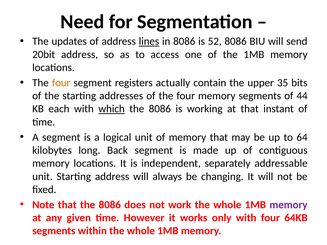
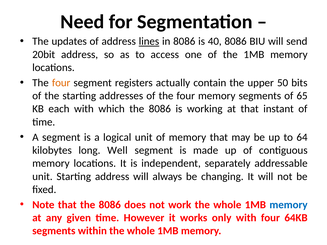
52: 52 -> 40
35: 35 -> 50
44: 44 -> 65
which underline: present -> none
Back: Back -> Well
memory at (289, 205) colour: purple -> blue
